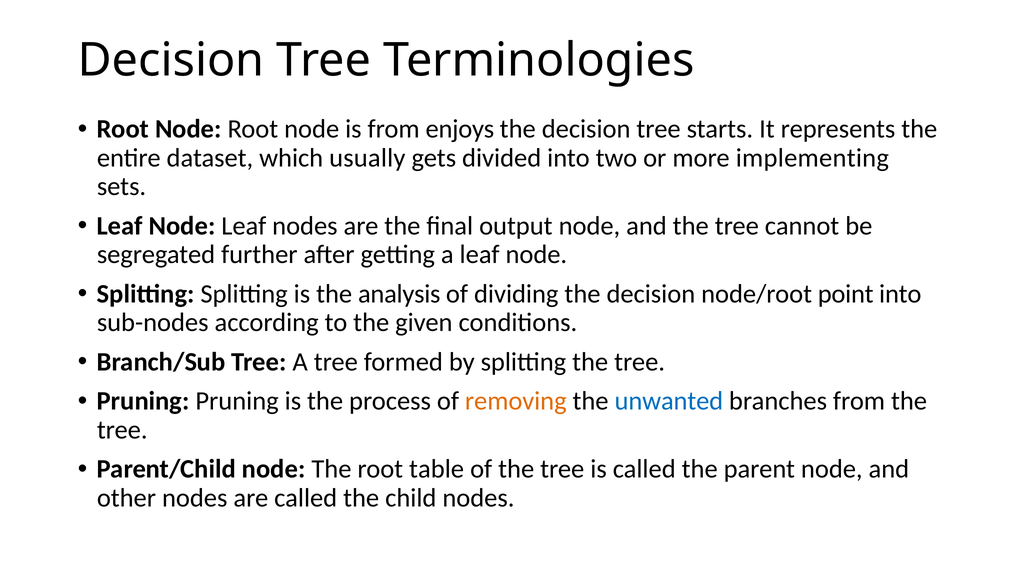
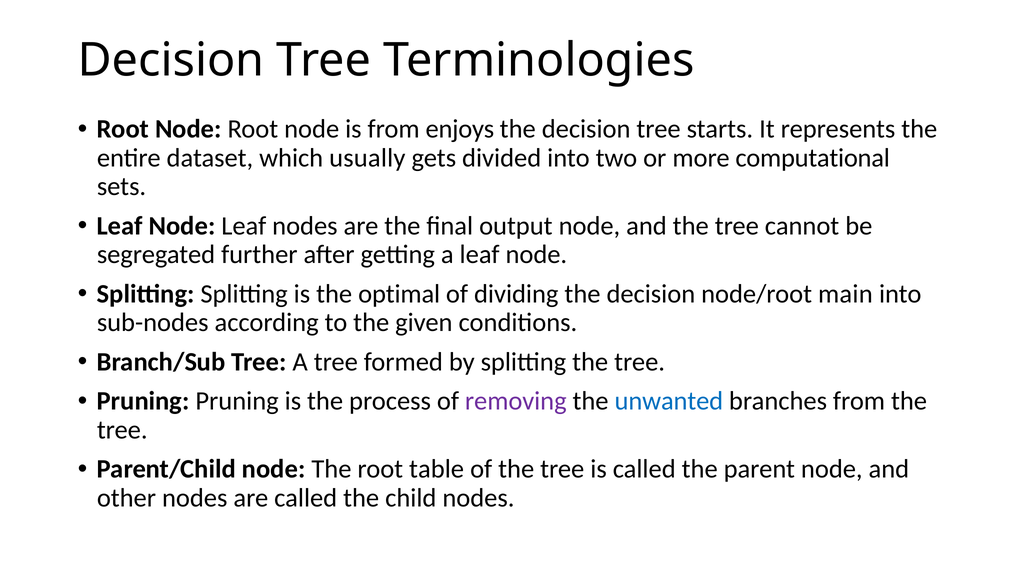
implementing: implementing -> computational
analysis: analysis -> optimal
point: point -> main
removing colour: orange -> purple
